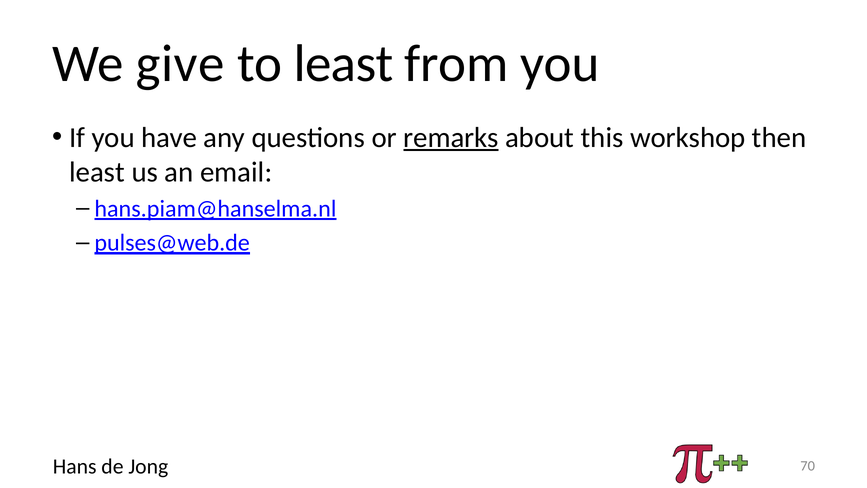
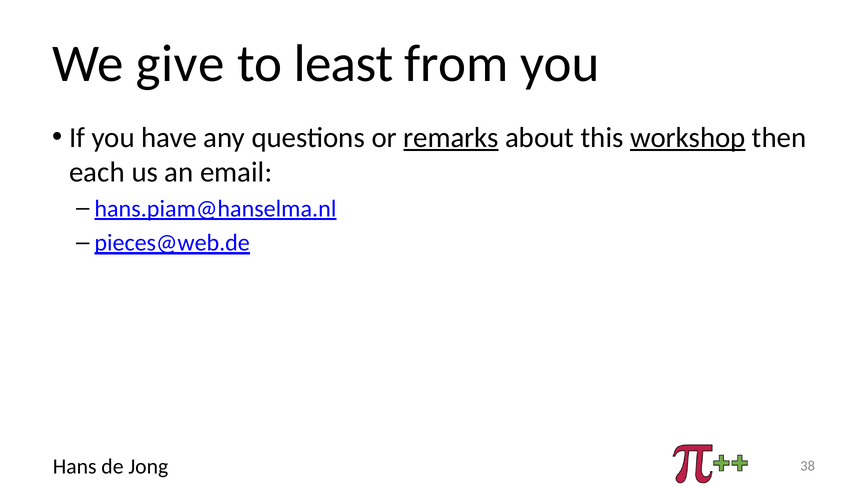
workshop underline: none -> present
least at (97, 172): least -> each
pulses@web.de: pulses@web.de -> pieces@web.de
70: 70 -> 38
